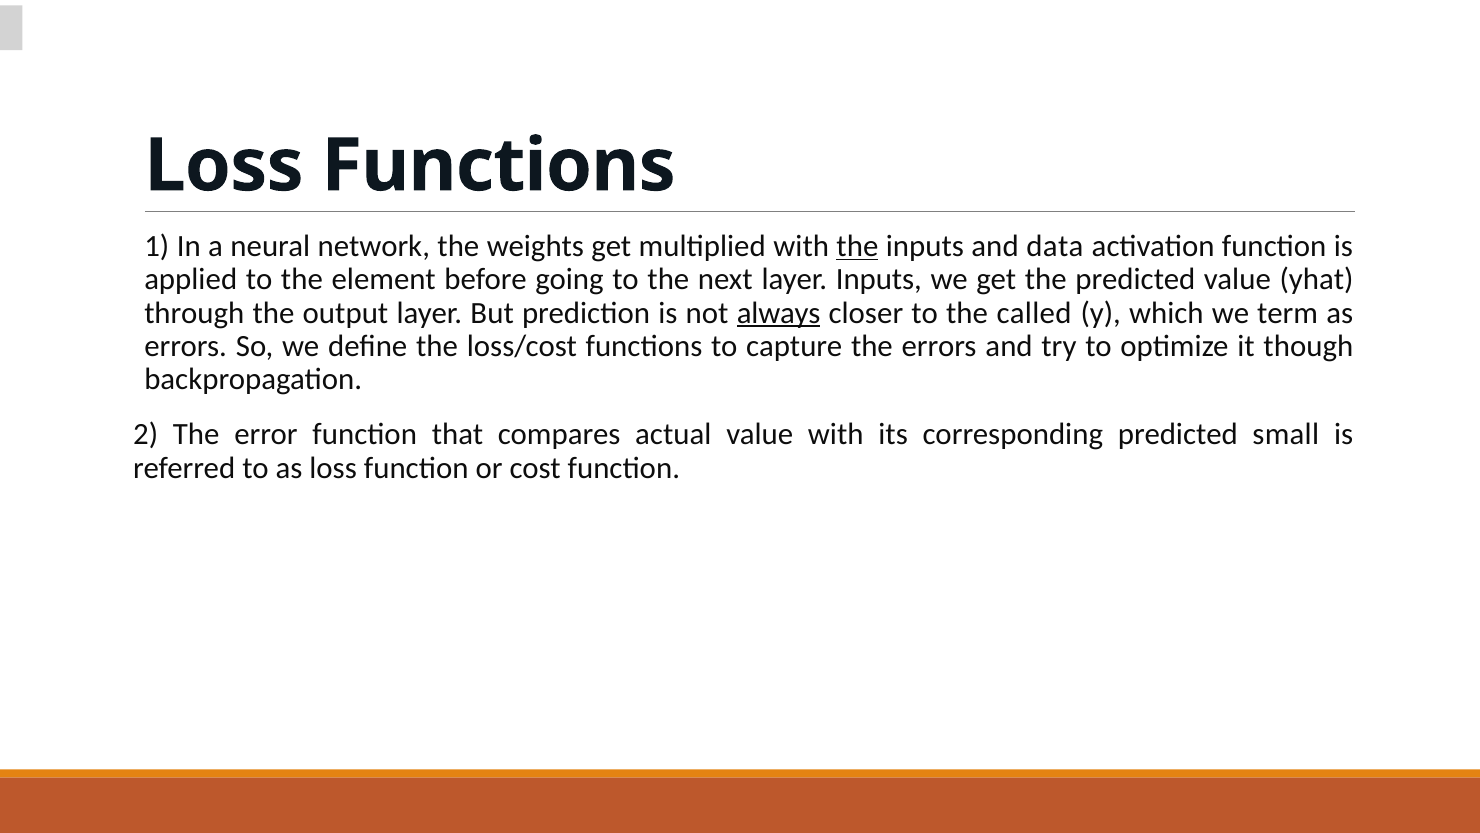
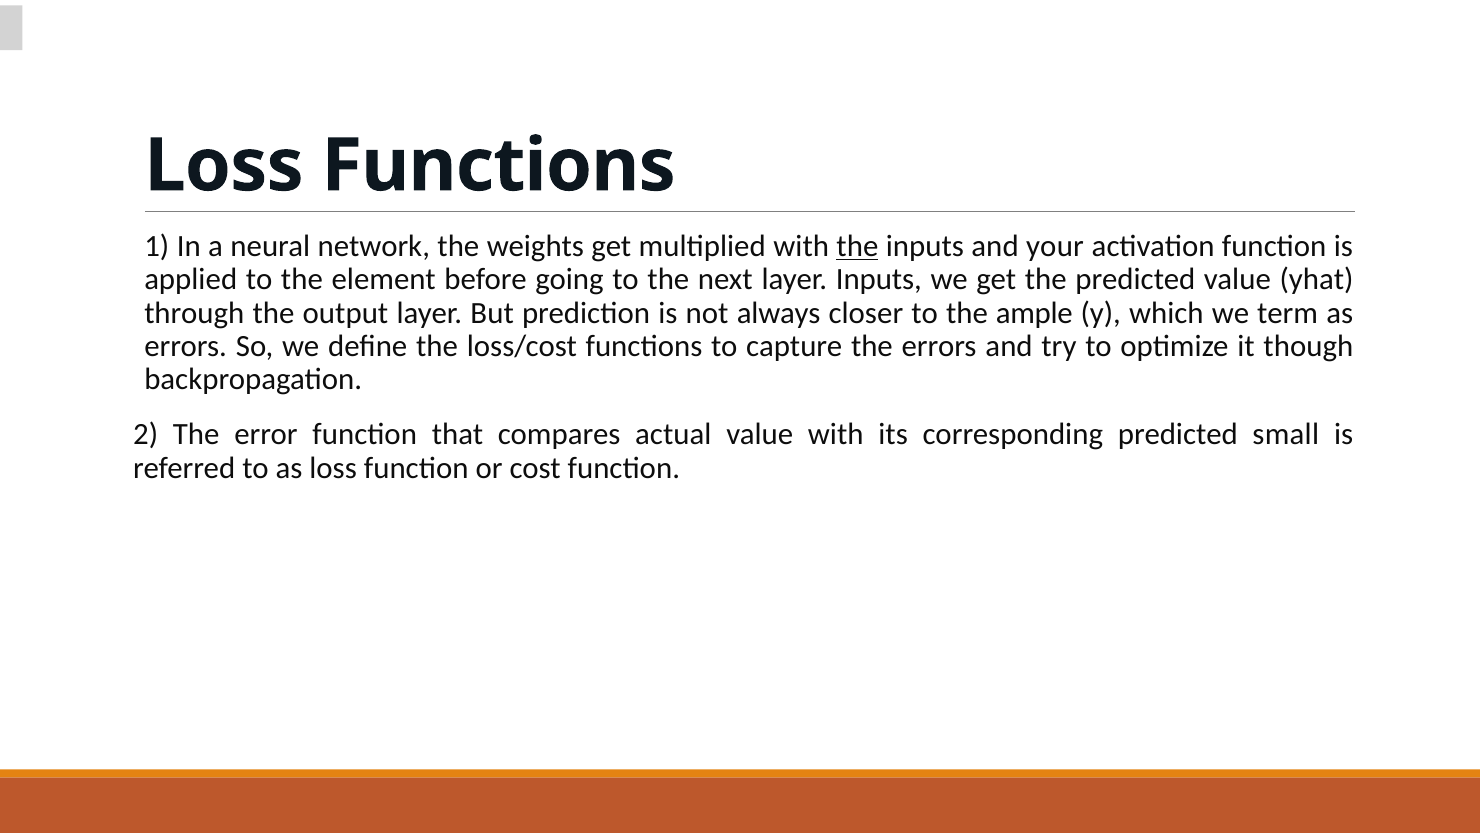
data: data -> your
always underline: present -> none
called: called -> ample
